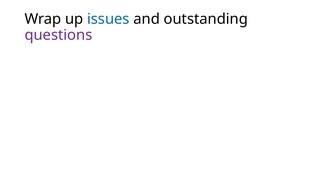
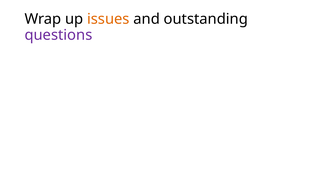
issues colour: blue -> orange
